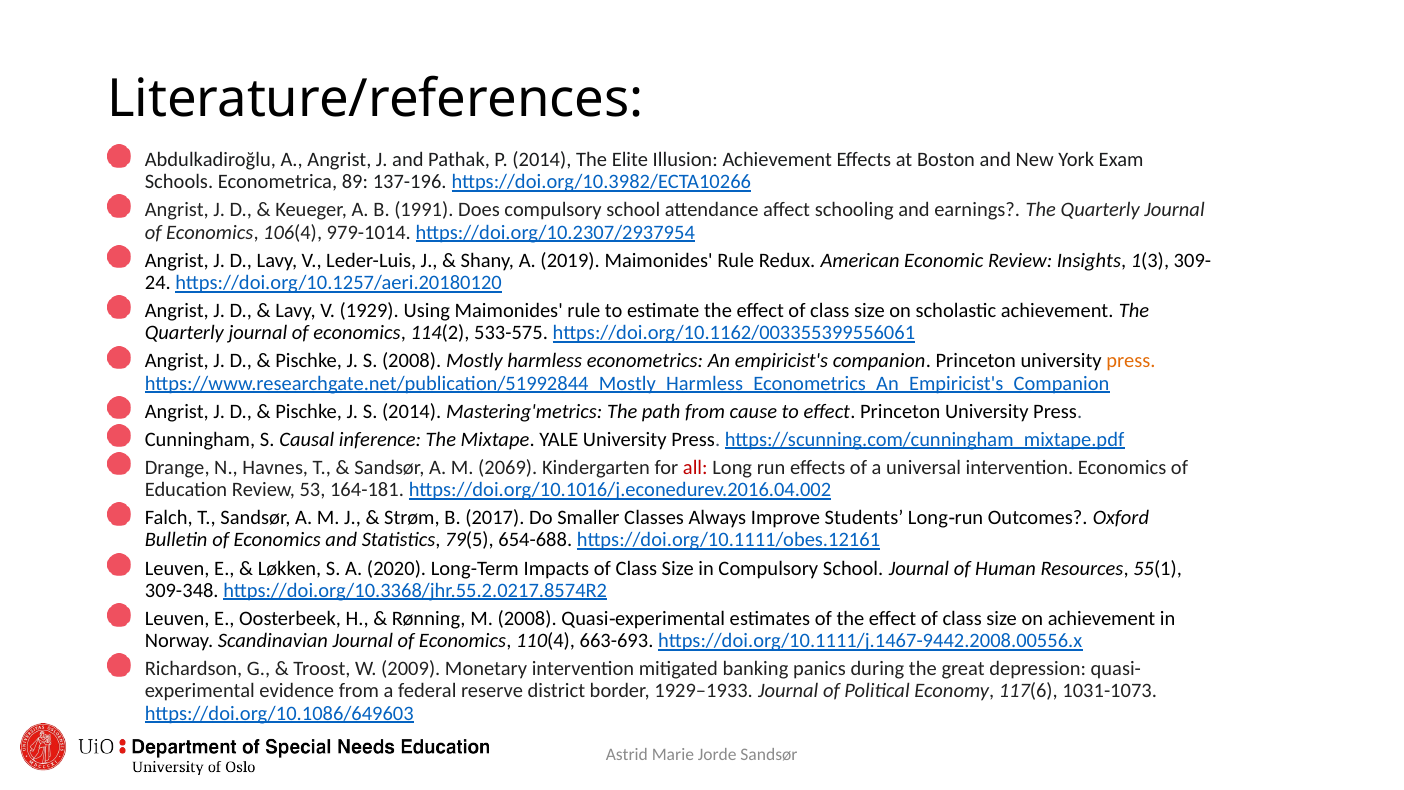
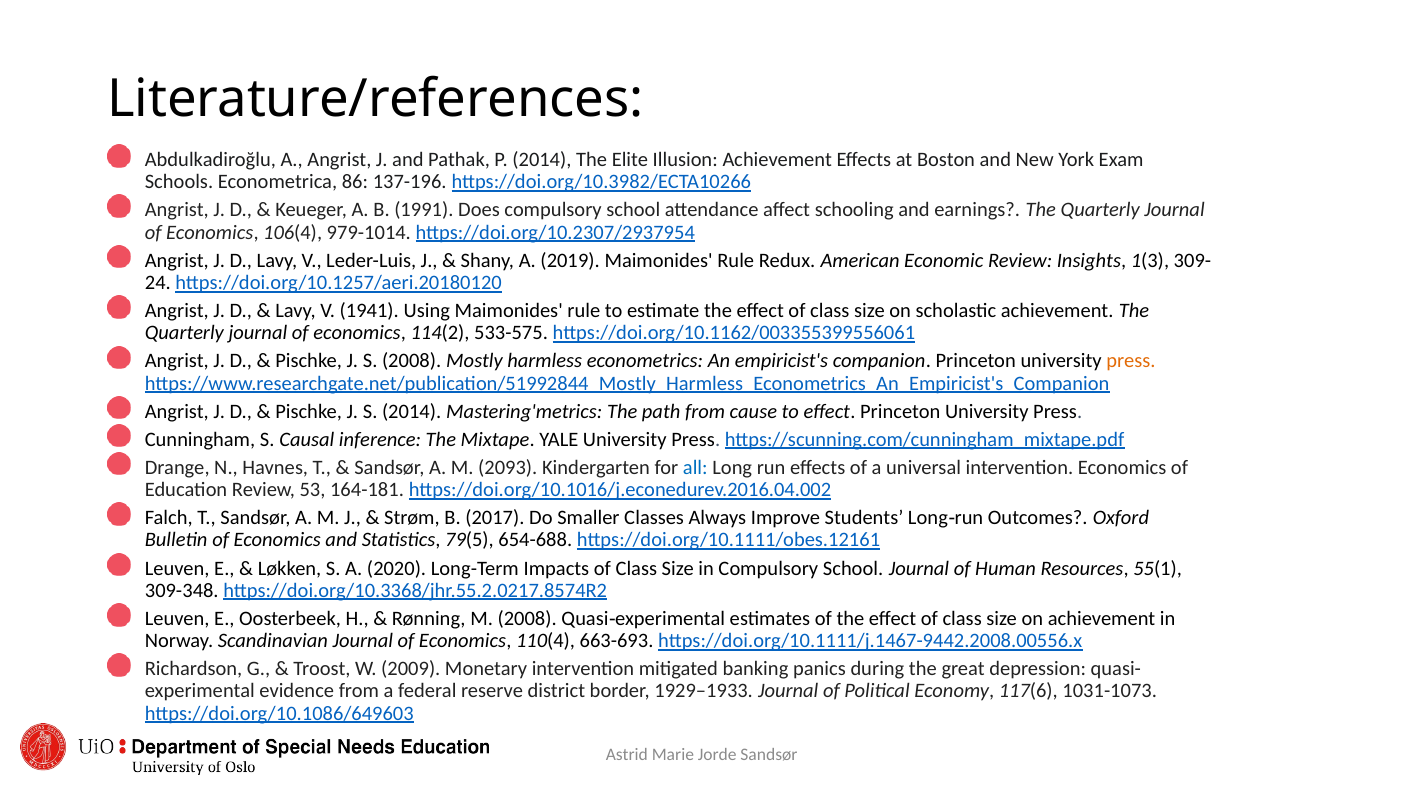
89: 89 -> 86
1929: 1929 -> 1941
2069: 2069 -> 2093
all colour: red -> blue
